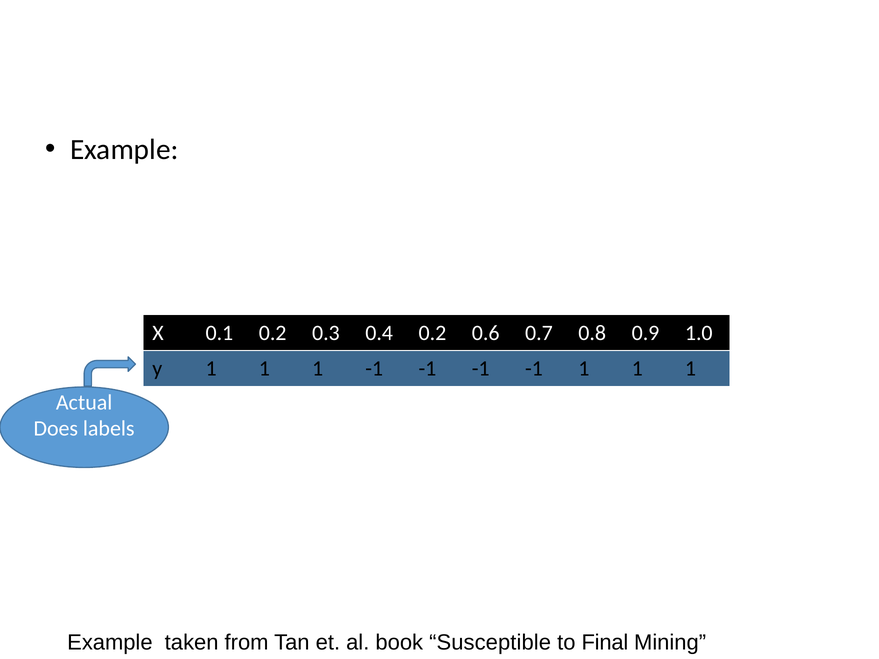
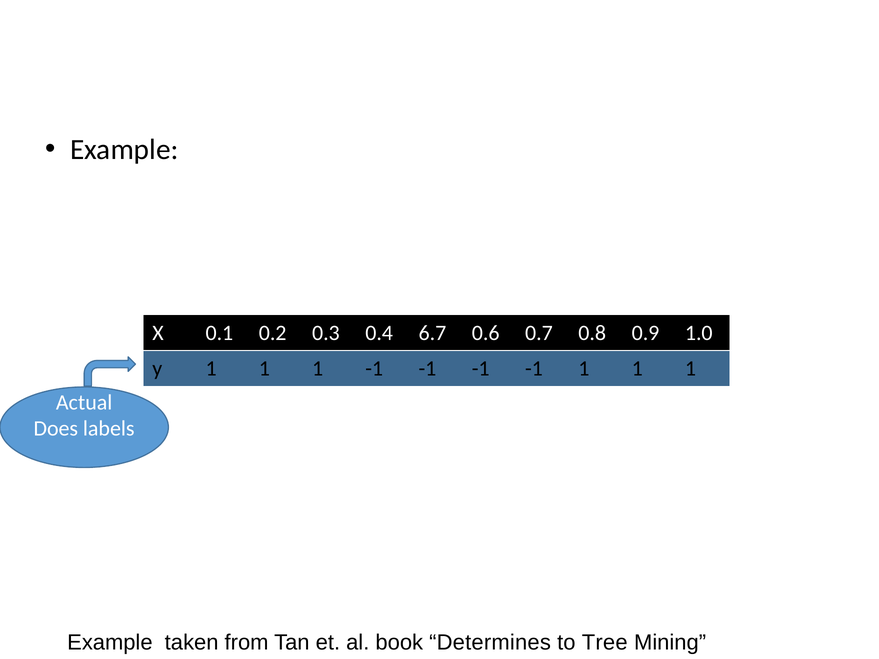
0.4 0.2: 0.2 -> 6.7
Susceptible: Susceptible -> Determines
Final: Final -> Tree
